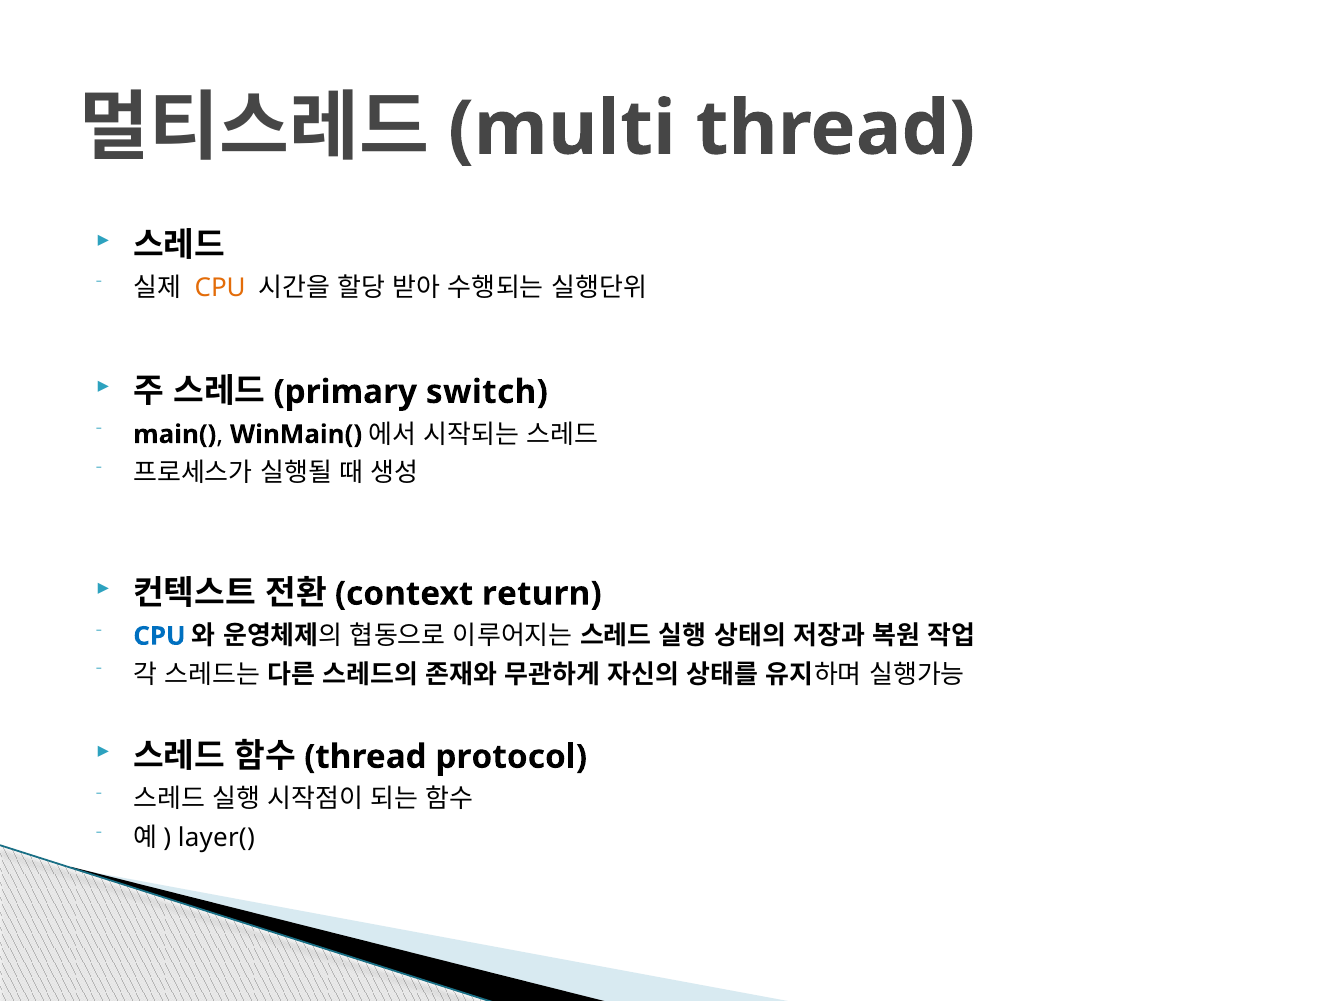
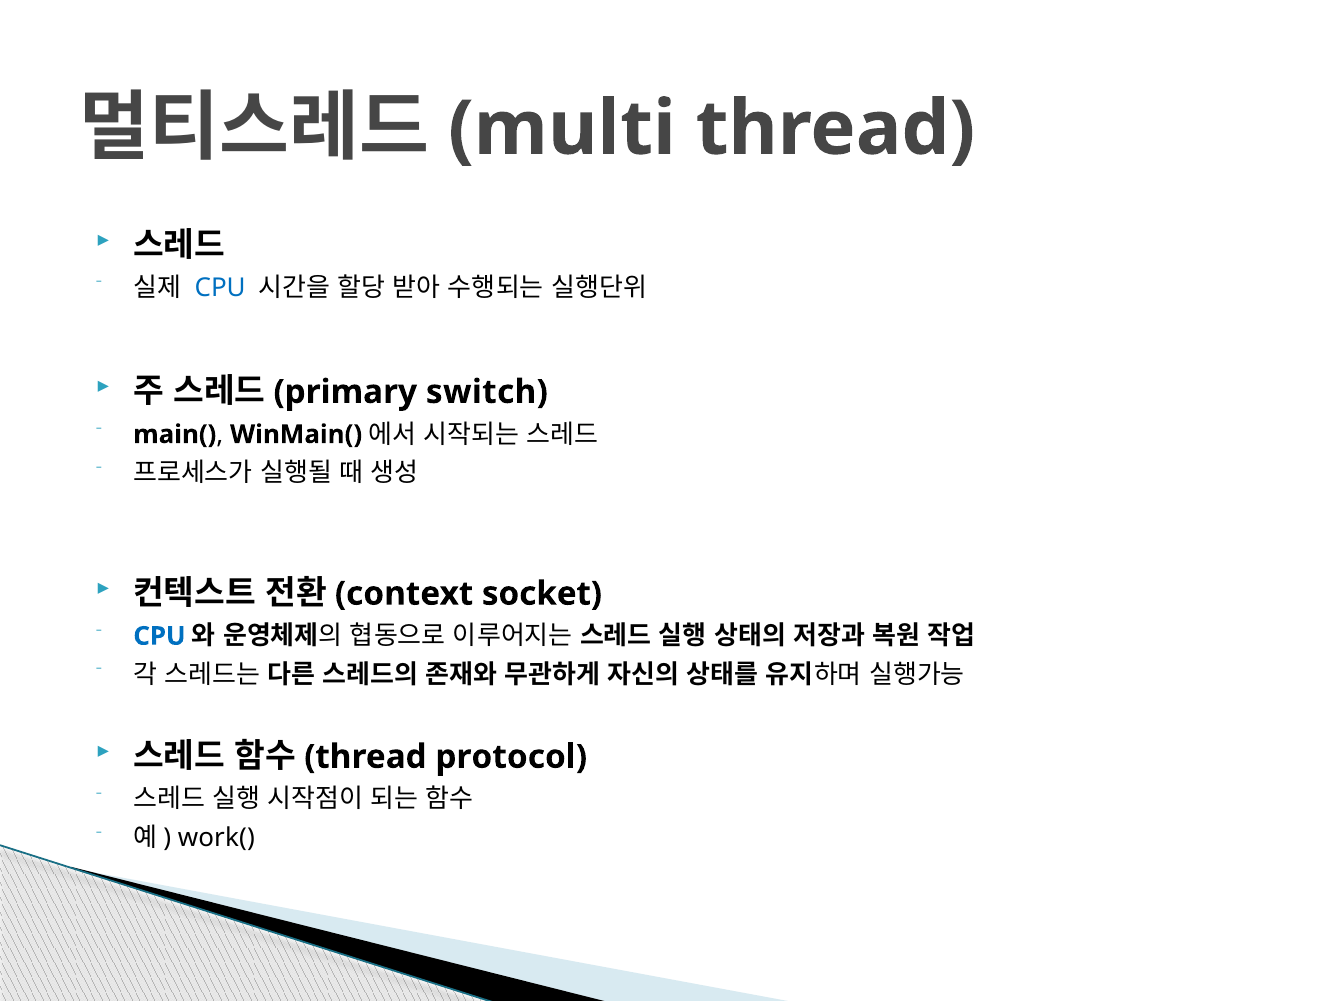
CPU at (220, 288) colour: orange -> blue
return: return -> socket
layer(: layer( -> work(
